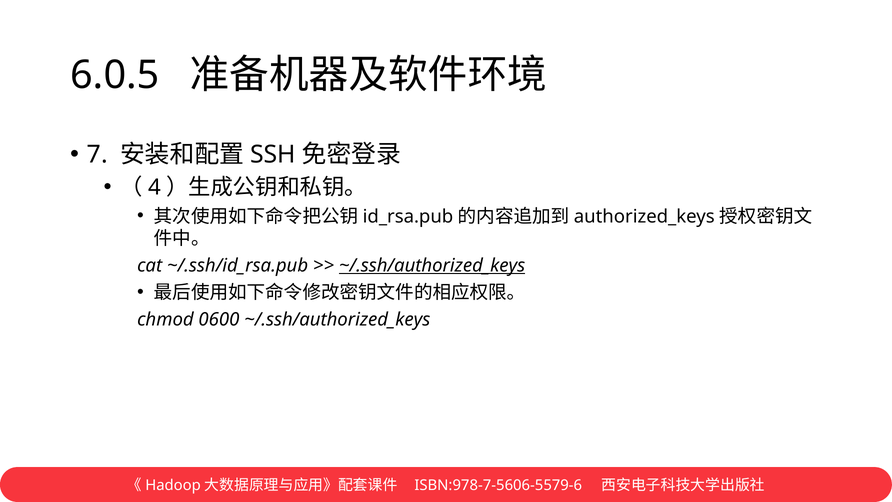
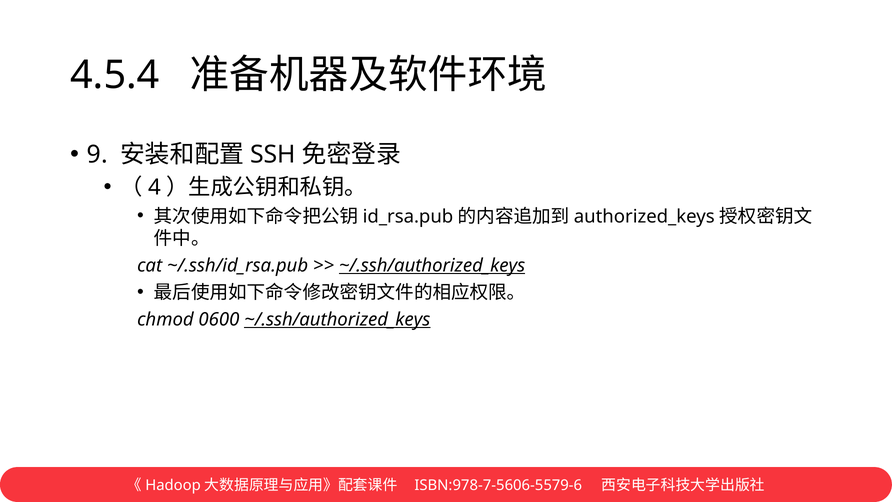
6.0.5: 6.0.5 -> 4.5.4
7: 7 -> 9
~/.ssh/authorized_keys at (337, 319) underline: none -> present
